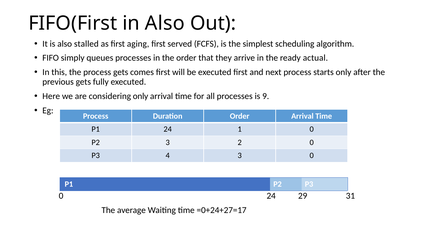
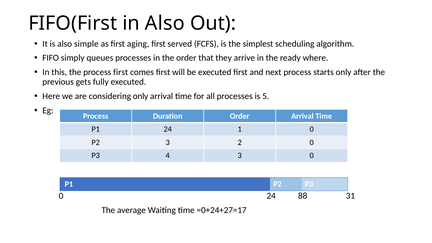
stalled: stalled -> simple
actual: actual -> where
process gets: gets -> first
9: 9 -> 5
29: 29 -> 88
